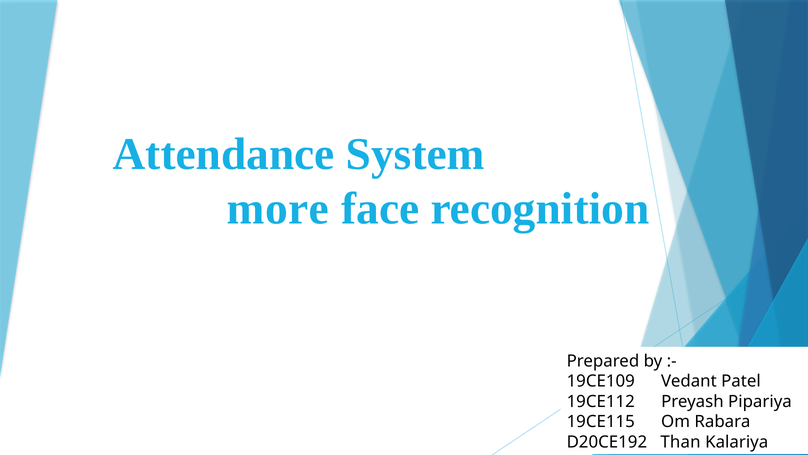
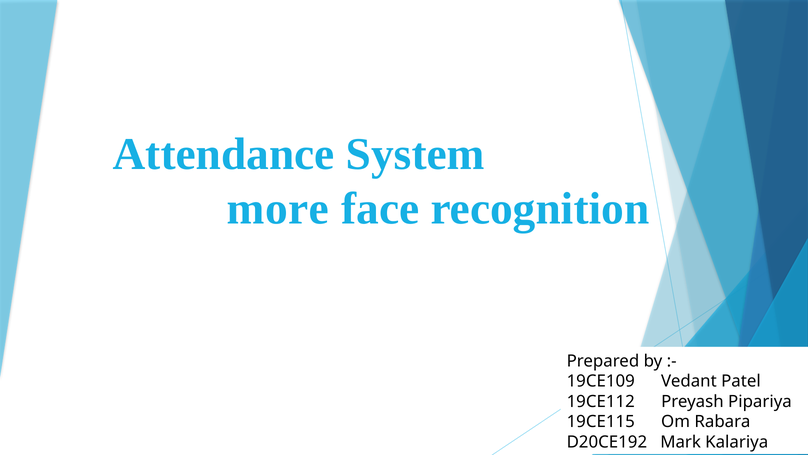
Than: Than -> Mark
